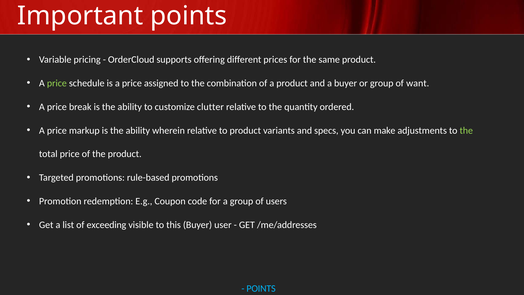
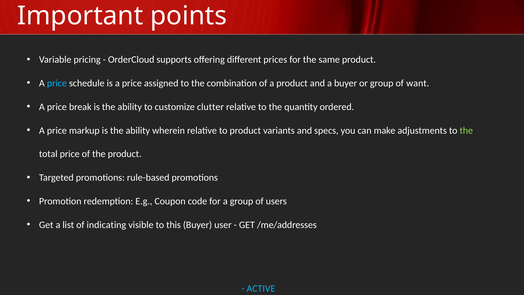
price at (57, 83) colour: light green -> light blue
exceeding: exceeding -> indicating
POINTS at (261, 288): POINTS -> ACTIVE
